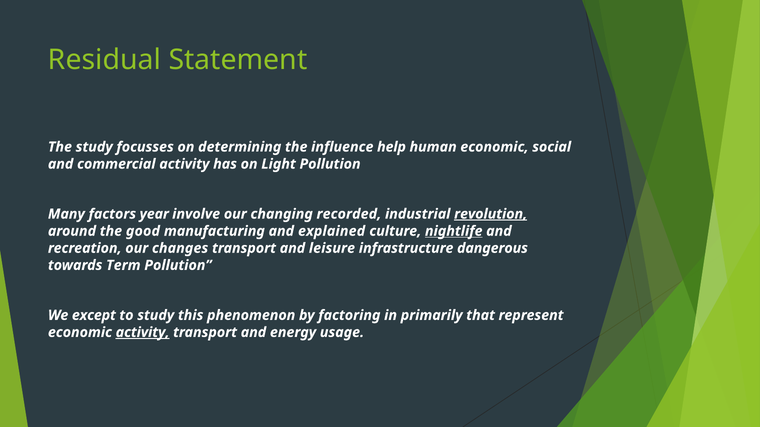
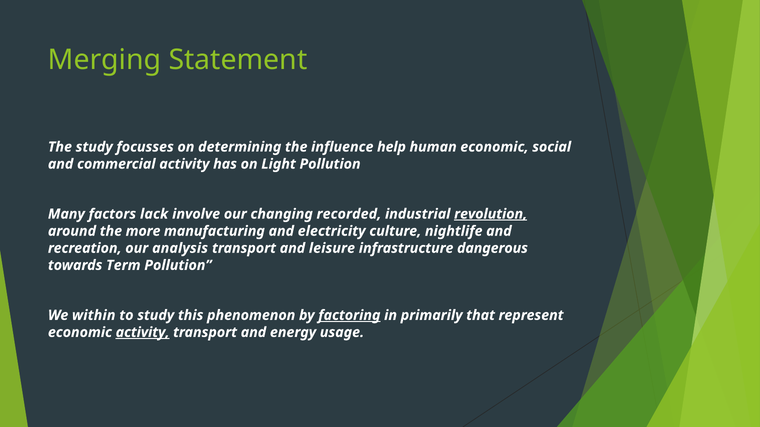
Residual: Residual -> Merging
year: year -> lack
good: good -> more
explained: explained -> electricity
nightlife underline: present -> none
changes: changes -> analysis
except: except -> within
factoring underline: none -> present
